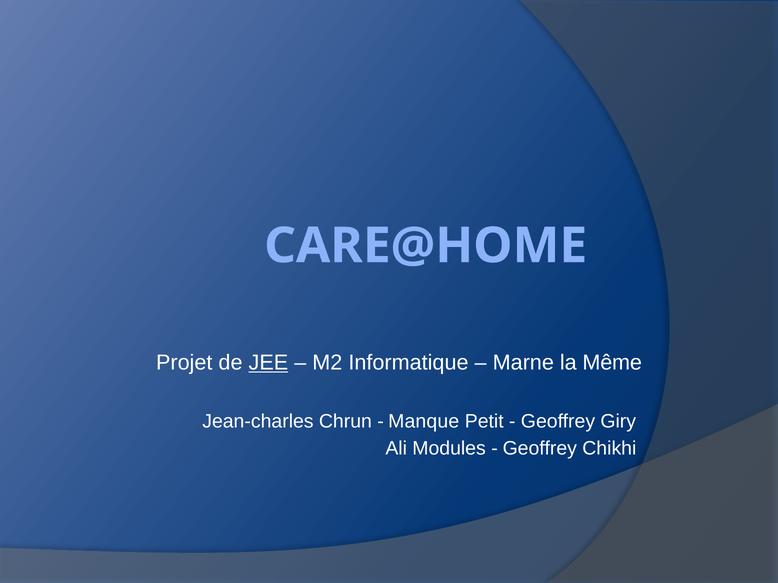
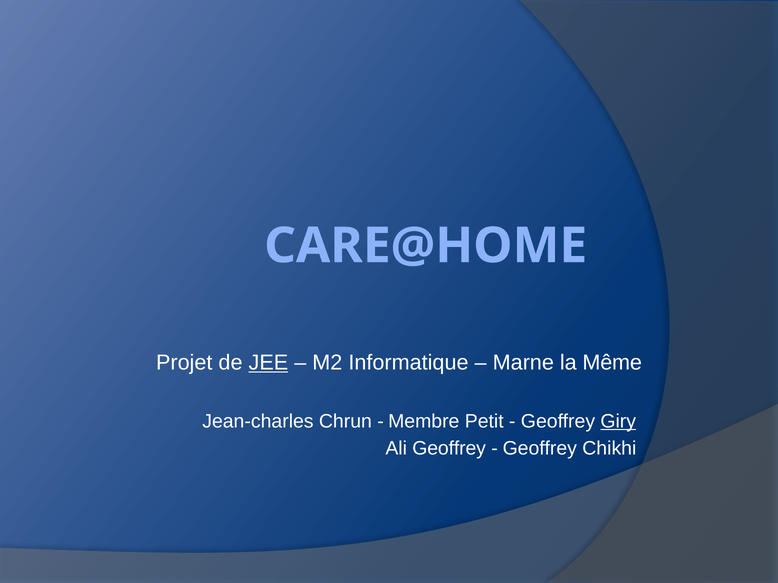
Manque: Manque -> Membre
Giry underline: none -> present
Ali Modules: Modules -> Geoffrey
